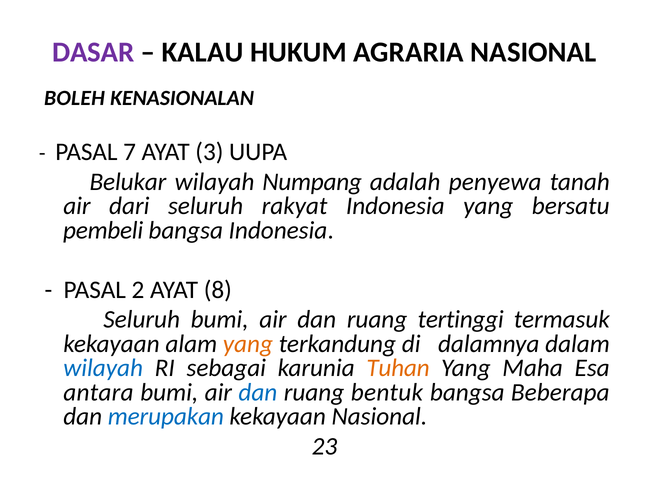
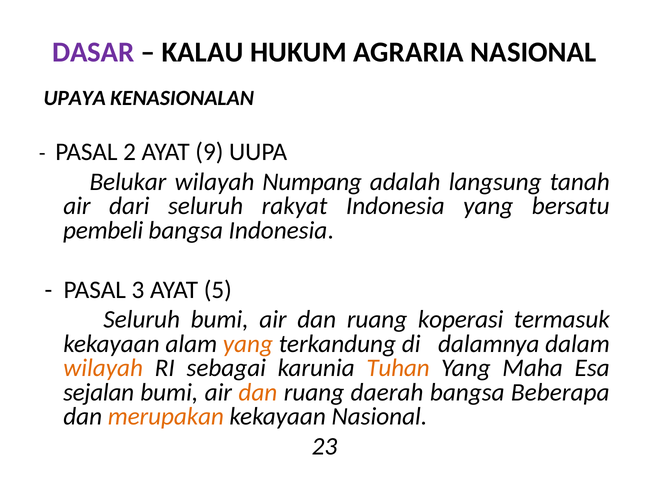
BOLEH: BOLEH -> UPAYA
7: 7 -> 2
3: 3 -> 9
penyewa: penyewa -> langsung
2: 2 -> 3
8: 8 -> 5
tertinggi: tertinggi -> koperasi
wilayah at (103, 368) colour: blue -> orange
antara: antara -> sejalan
dan at (258, 392) colour: blue -> orange
bentuk: bentuk -> daerah
merupakan colour: blue -> orange
